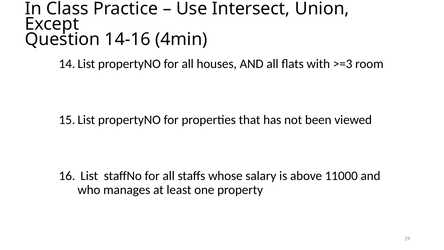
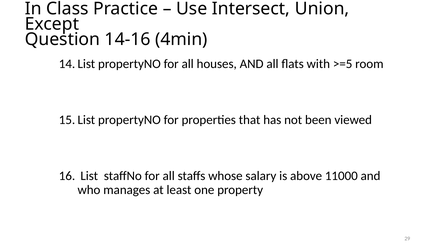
>=3: >=3 -> >=5
